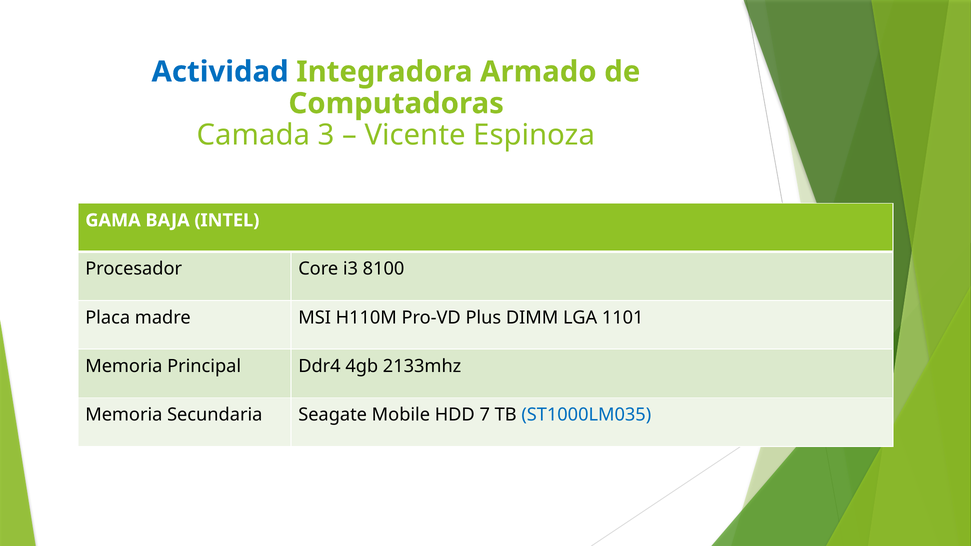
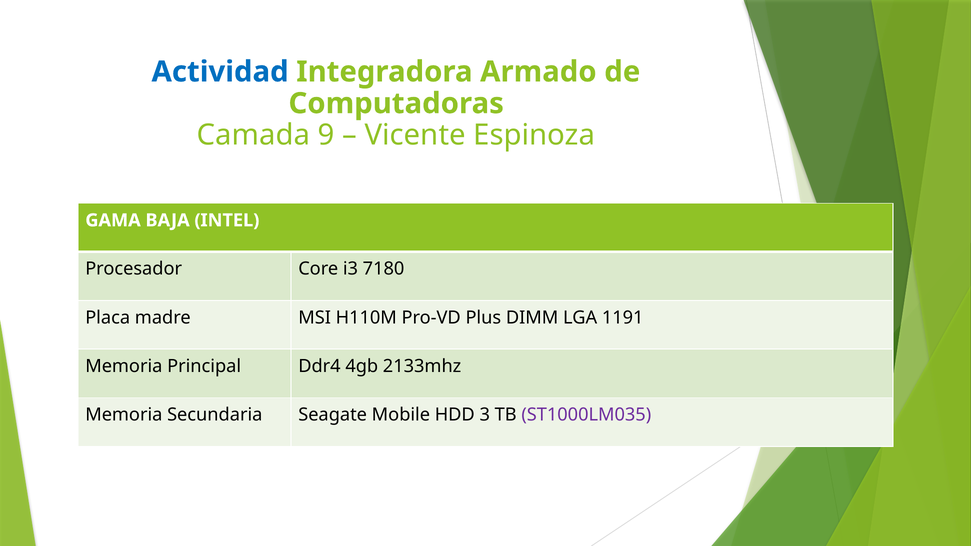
3: 3 -> 9
8100: 8100 -> 7180
1101: 1101 -> 1191
7: 7 -> 3
ST1000LM035 colour: blue -> purple
